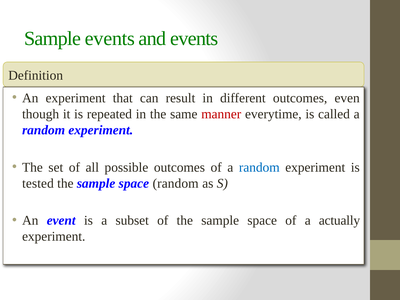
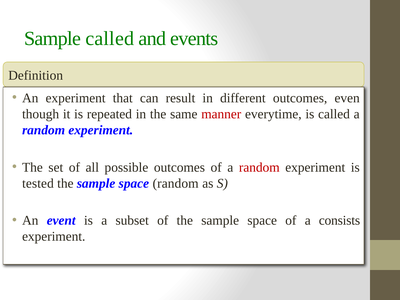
Sample events: events -> called
random at (259, 167) colour: blue -> red
actually: actually -> consists
